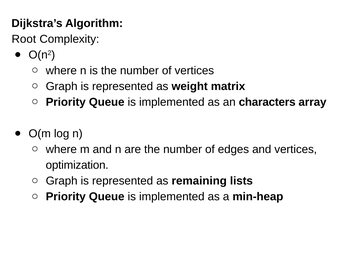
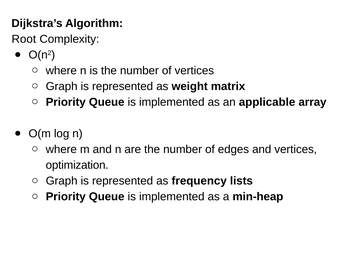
characters: characters -> applicable
remaining: remaining -> frequency
